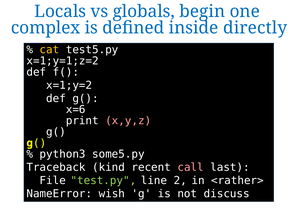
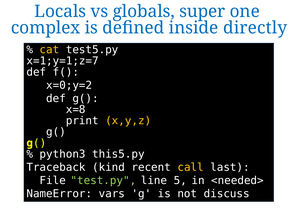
begin: begin -> super
x=1;y=1;z=2: x=1;y=1;z=2 -> x=1;y=1;z=7
x=1;y=2: x=1;y=2 -> x=0;y=2
x=6: x=6 -> x=8
x,y,z colour: pink -> yellow
some5.py: some5.py -> this5.py
call colour: pink -> yellow
2: 2 -> 5
<rather>: <rather> -> <needed>
wish: wish -> vars
